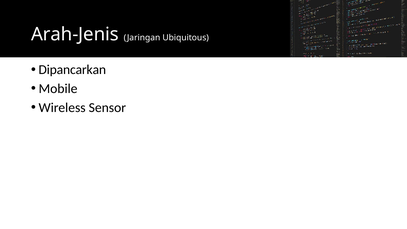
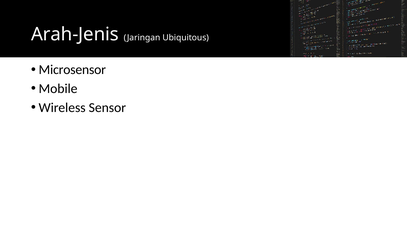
Dipancarkan: Dipancarkan -> Microsensor
